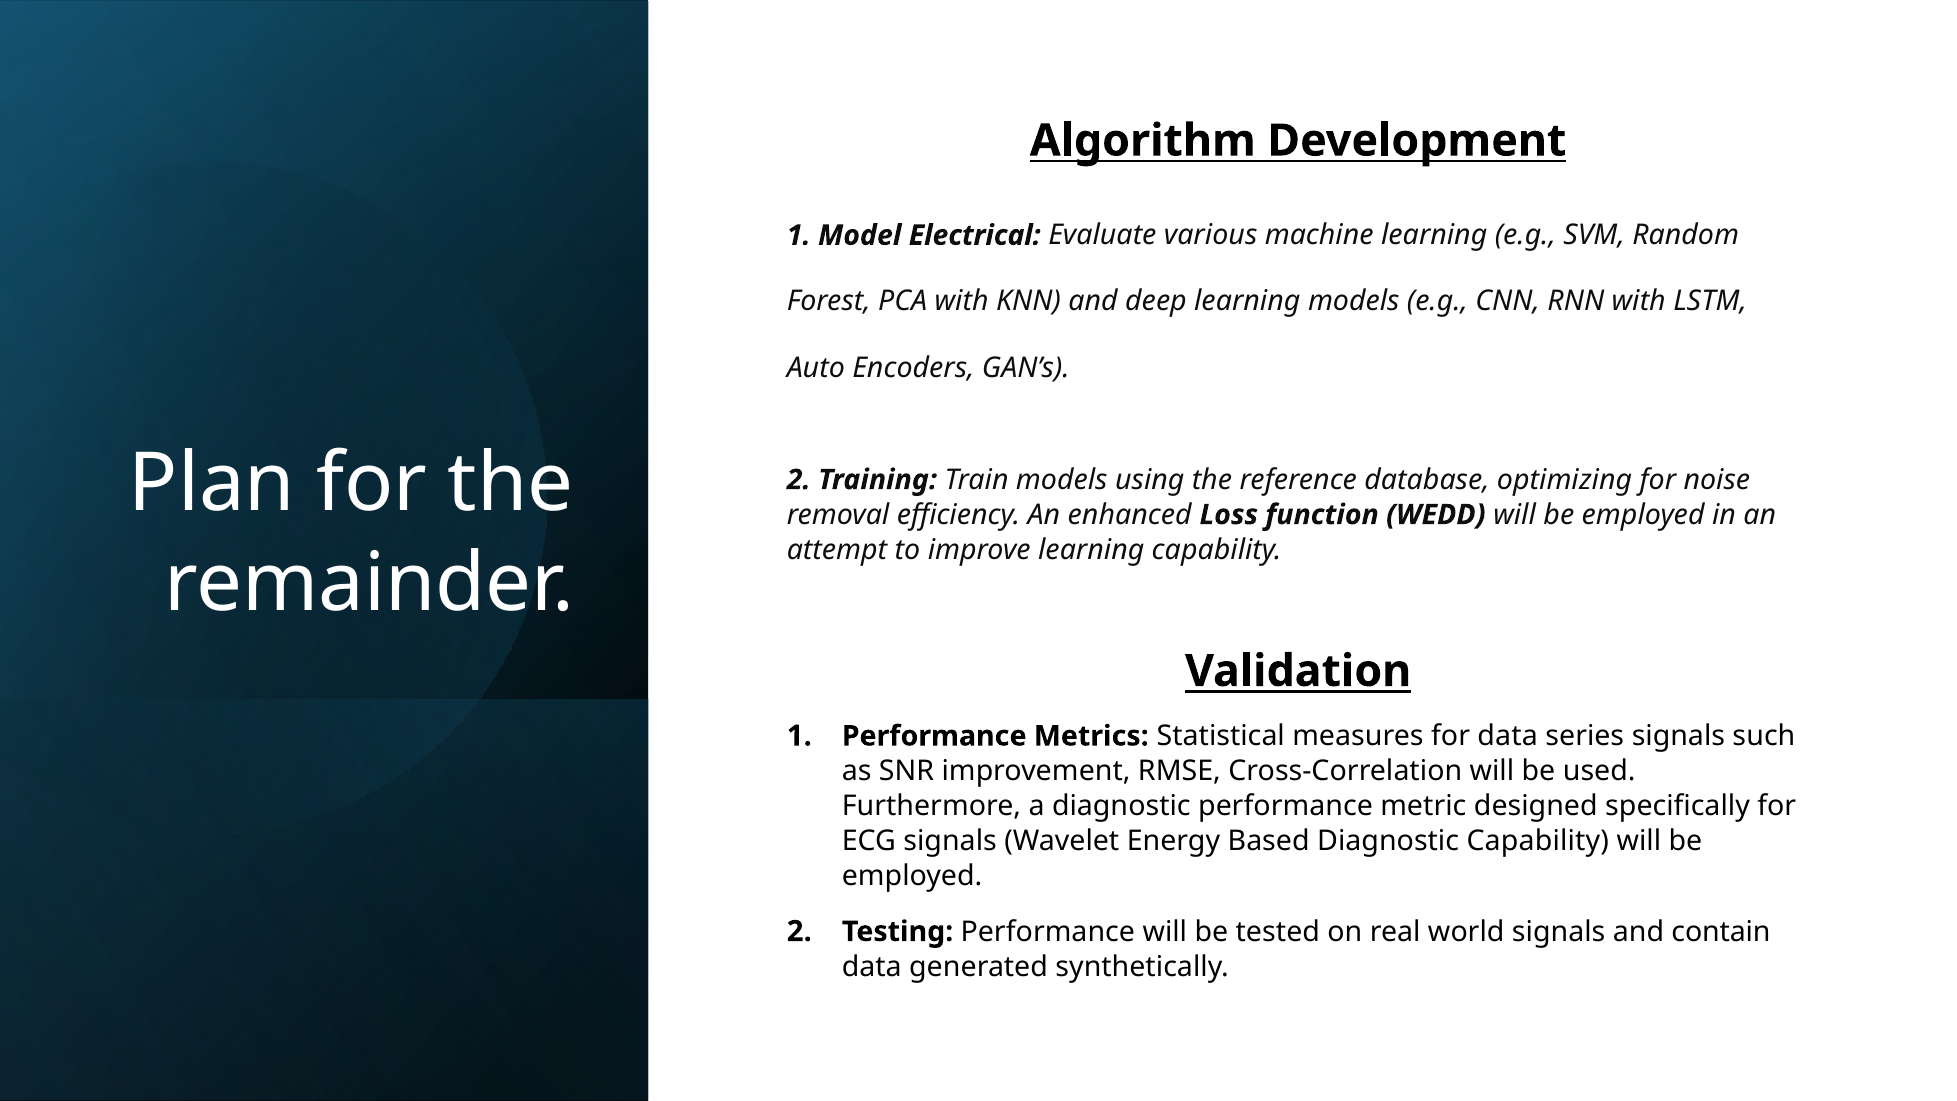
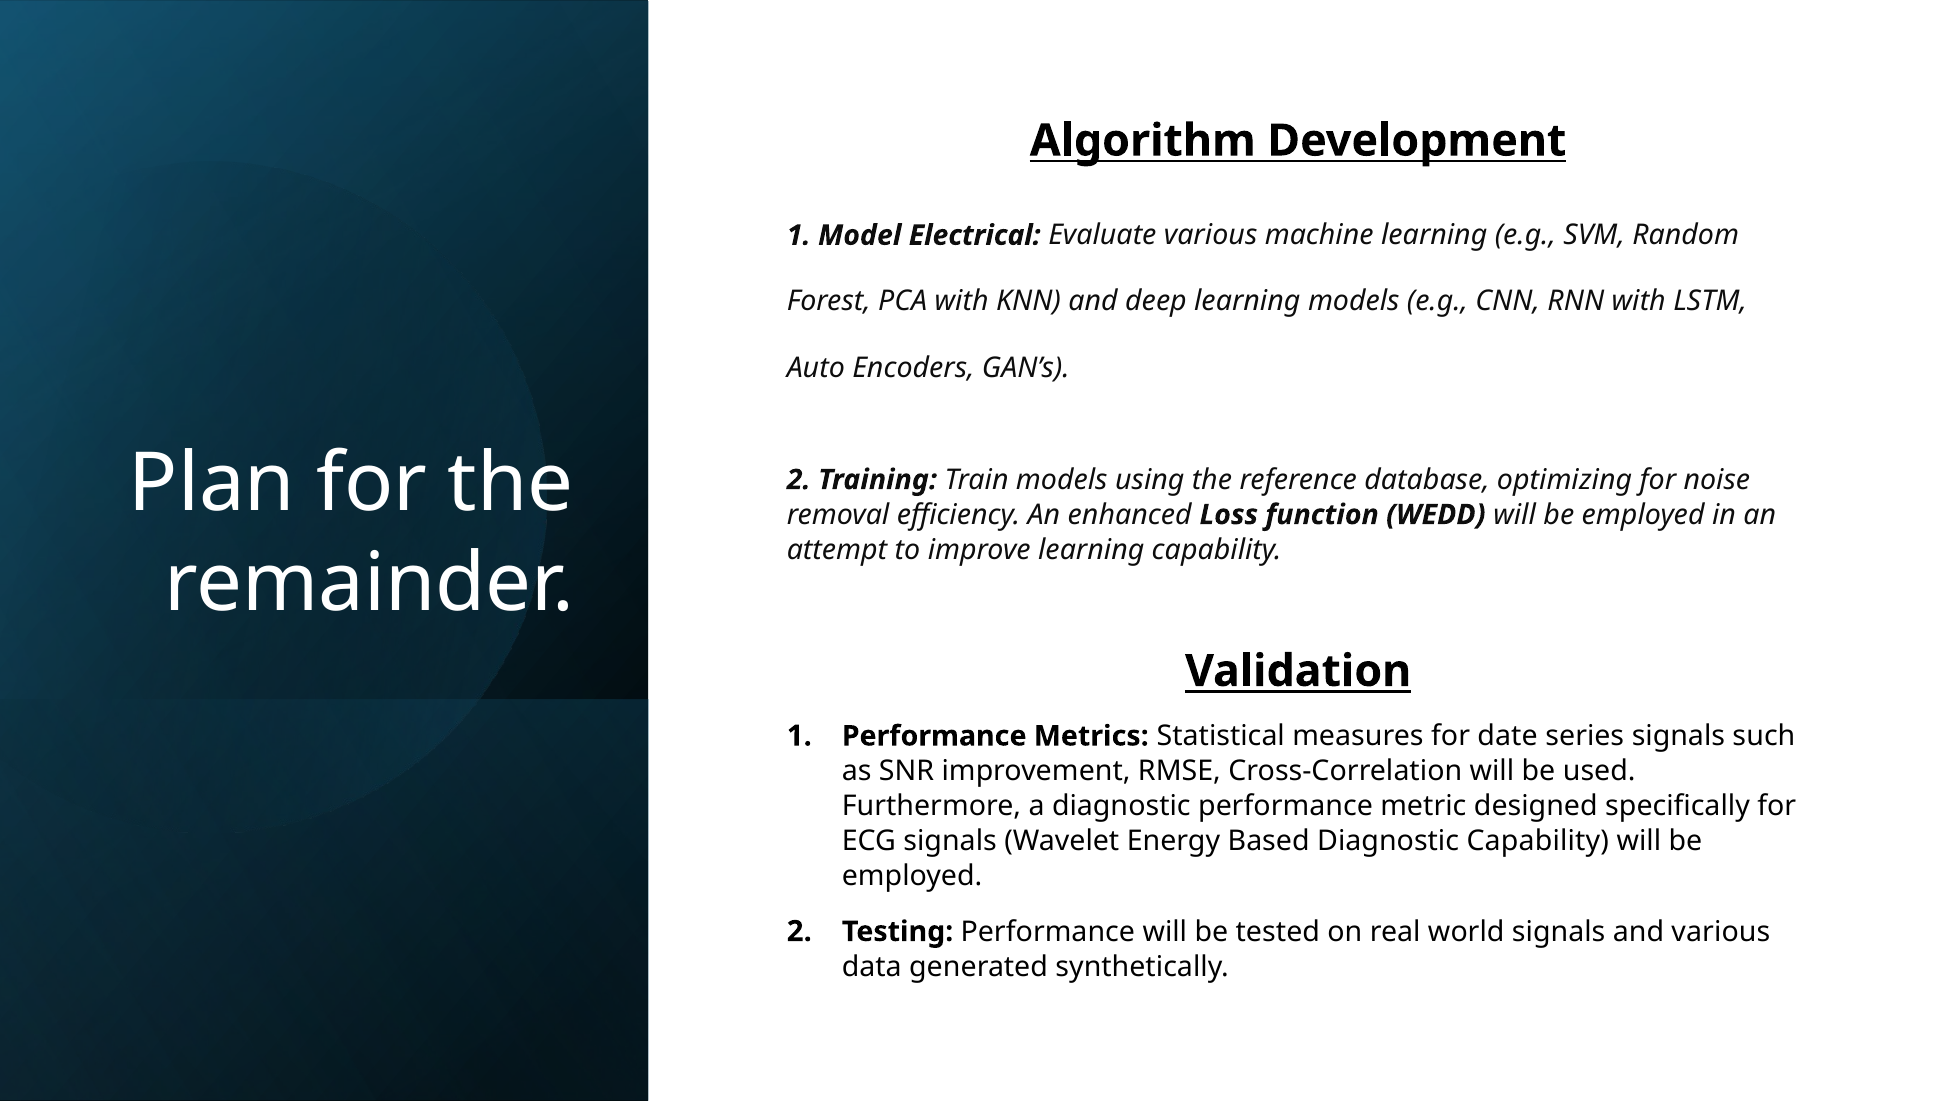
for data: data -> date
and contain: contain -> various
